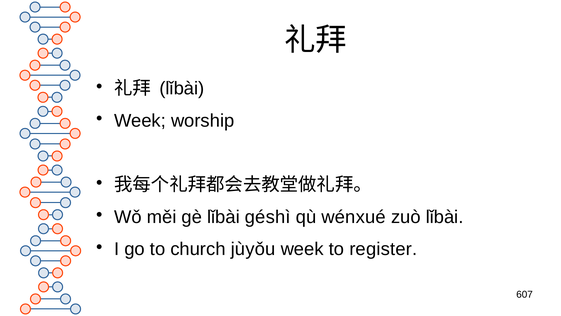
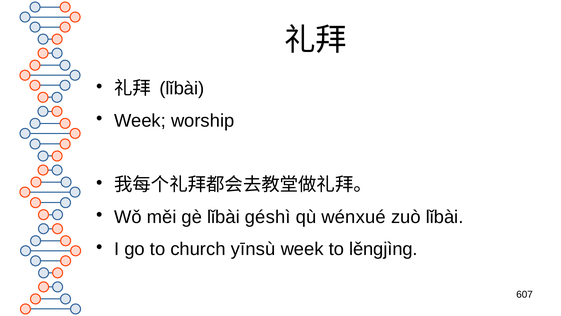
jùyǒu: jùyǒu -> yīnsù
register: register -> lěngjìng
